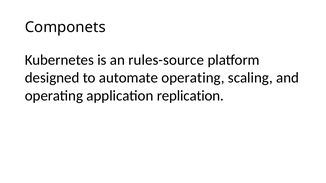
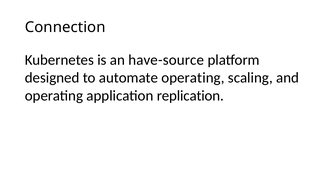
Componets: Componets -> Connection
rules-source: rules-source -> have-source
